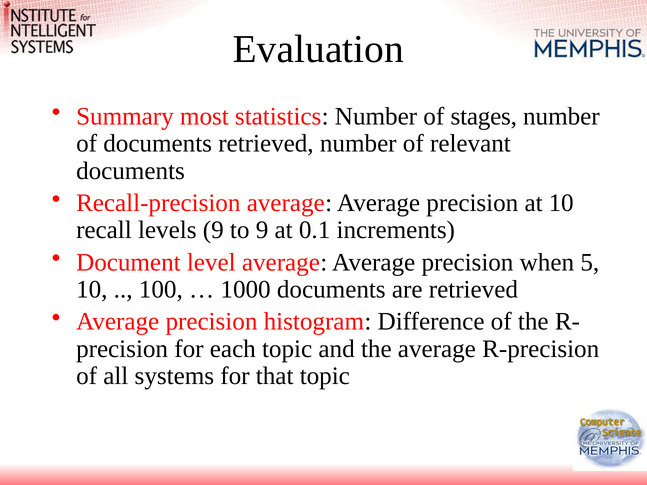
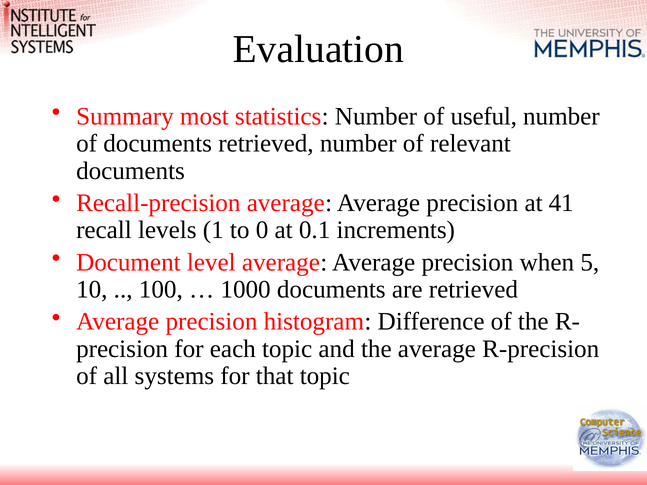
stages: stages -> useful
at 10: 10 -> 41
levels 9: 9 -> 1
to 9: 9 -> 0
